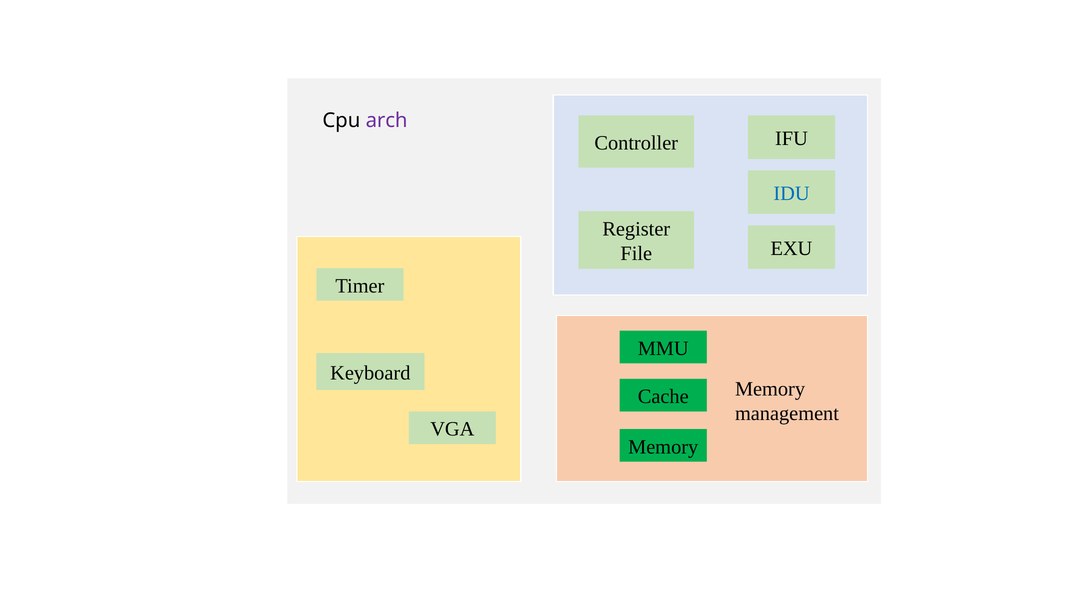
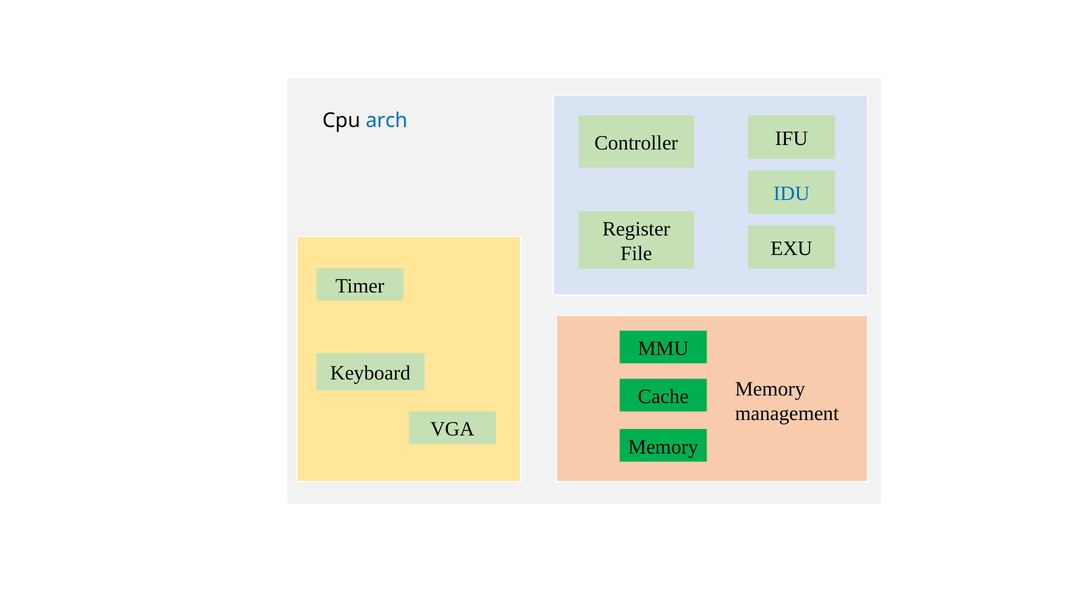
arch colour: purple -> blue
